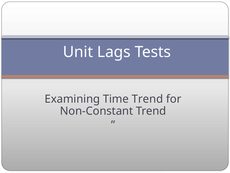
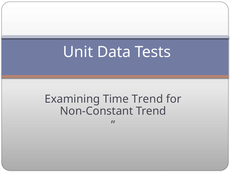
Lags: Lags -> Data
